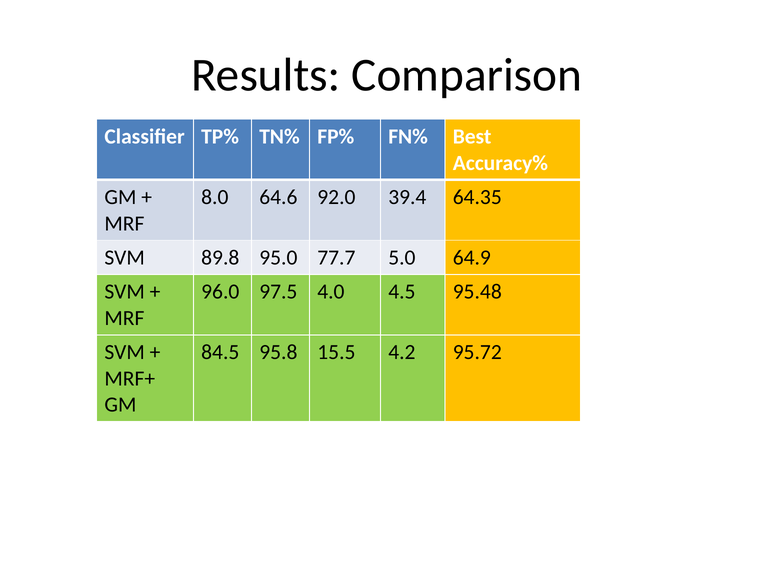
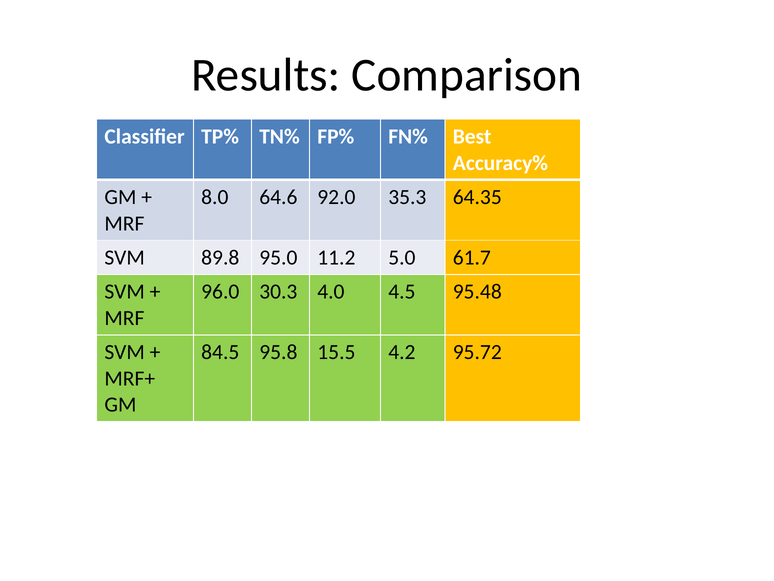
39.4: 39.4 -> 35.3
77.7: 77.7 -> 11.2
64.9: 64.9 -> 61.7
97.5: 97.5 -> 30.3
